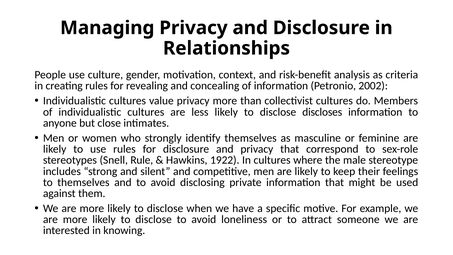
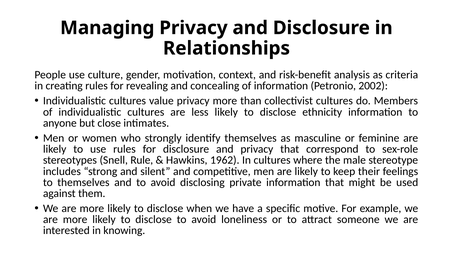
discloses: discloses -> ethnicity
1922: 1922 -> 1962
